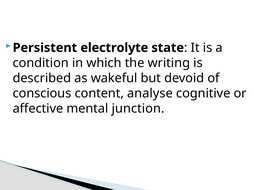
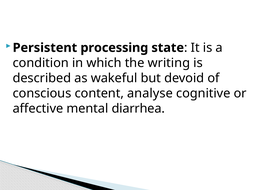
electrolyte: electrolyte -> processing
junction: junction -> diarrhea
